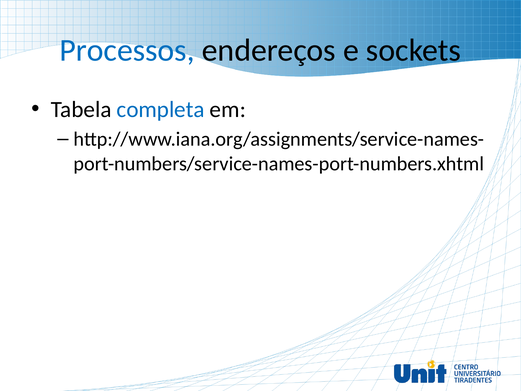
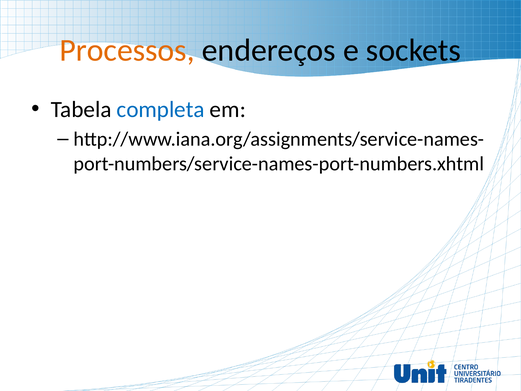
Processos colour: blue -> orange
